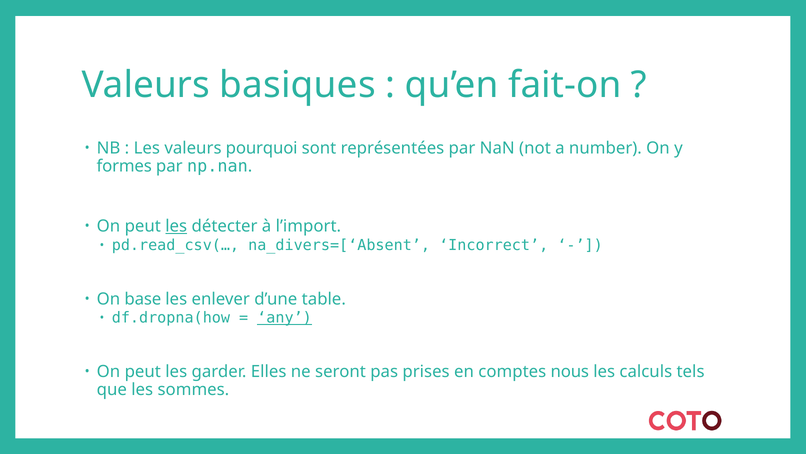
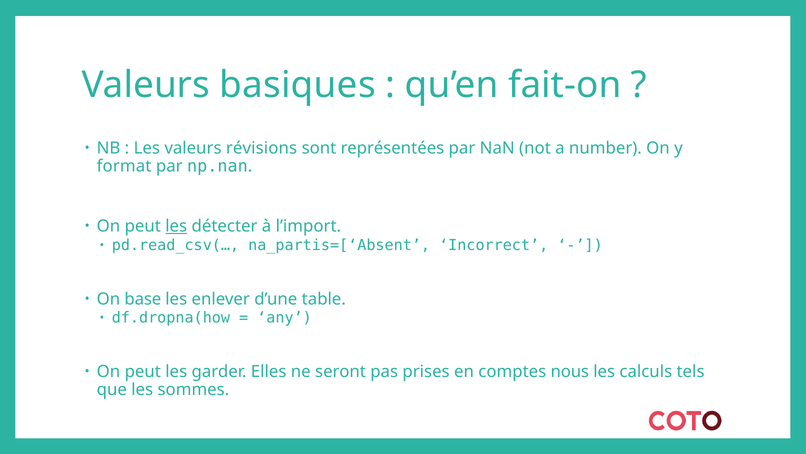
pourquoi: pourquoi -> révisions
formes: formes -> format
na_divers=[‘Absent: na_divers=[‘Absent -> na_partis=[‘Absent
any underline: present -> none
